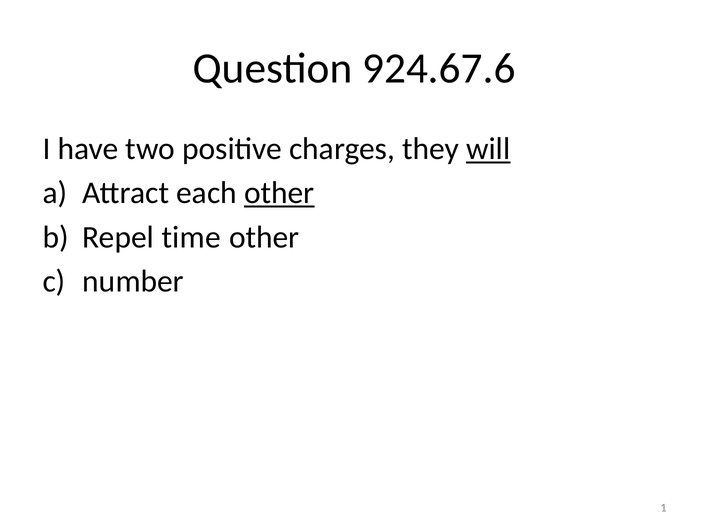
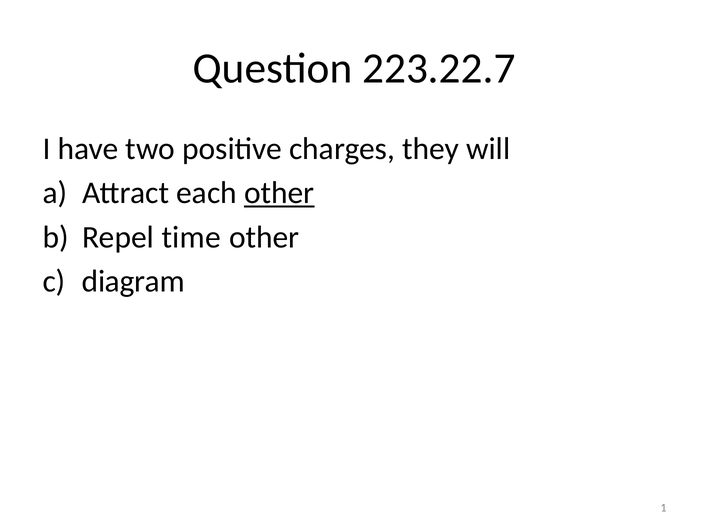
924.67.6: 924.67.6 -> 223.22.7
will underline: present -> none
number: number -> diagram
